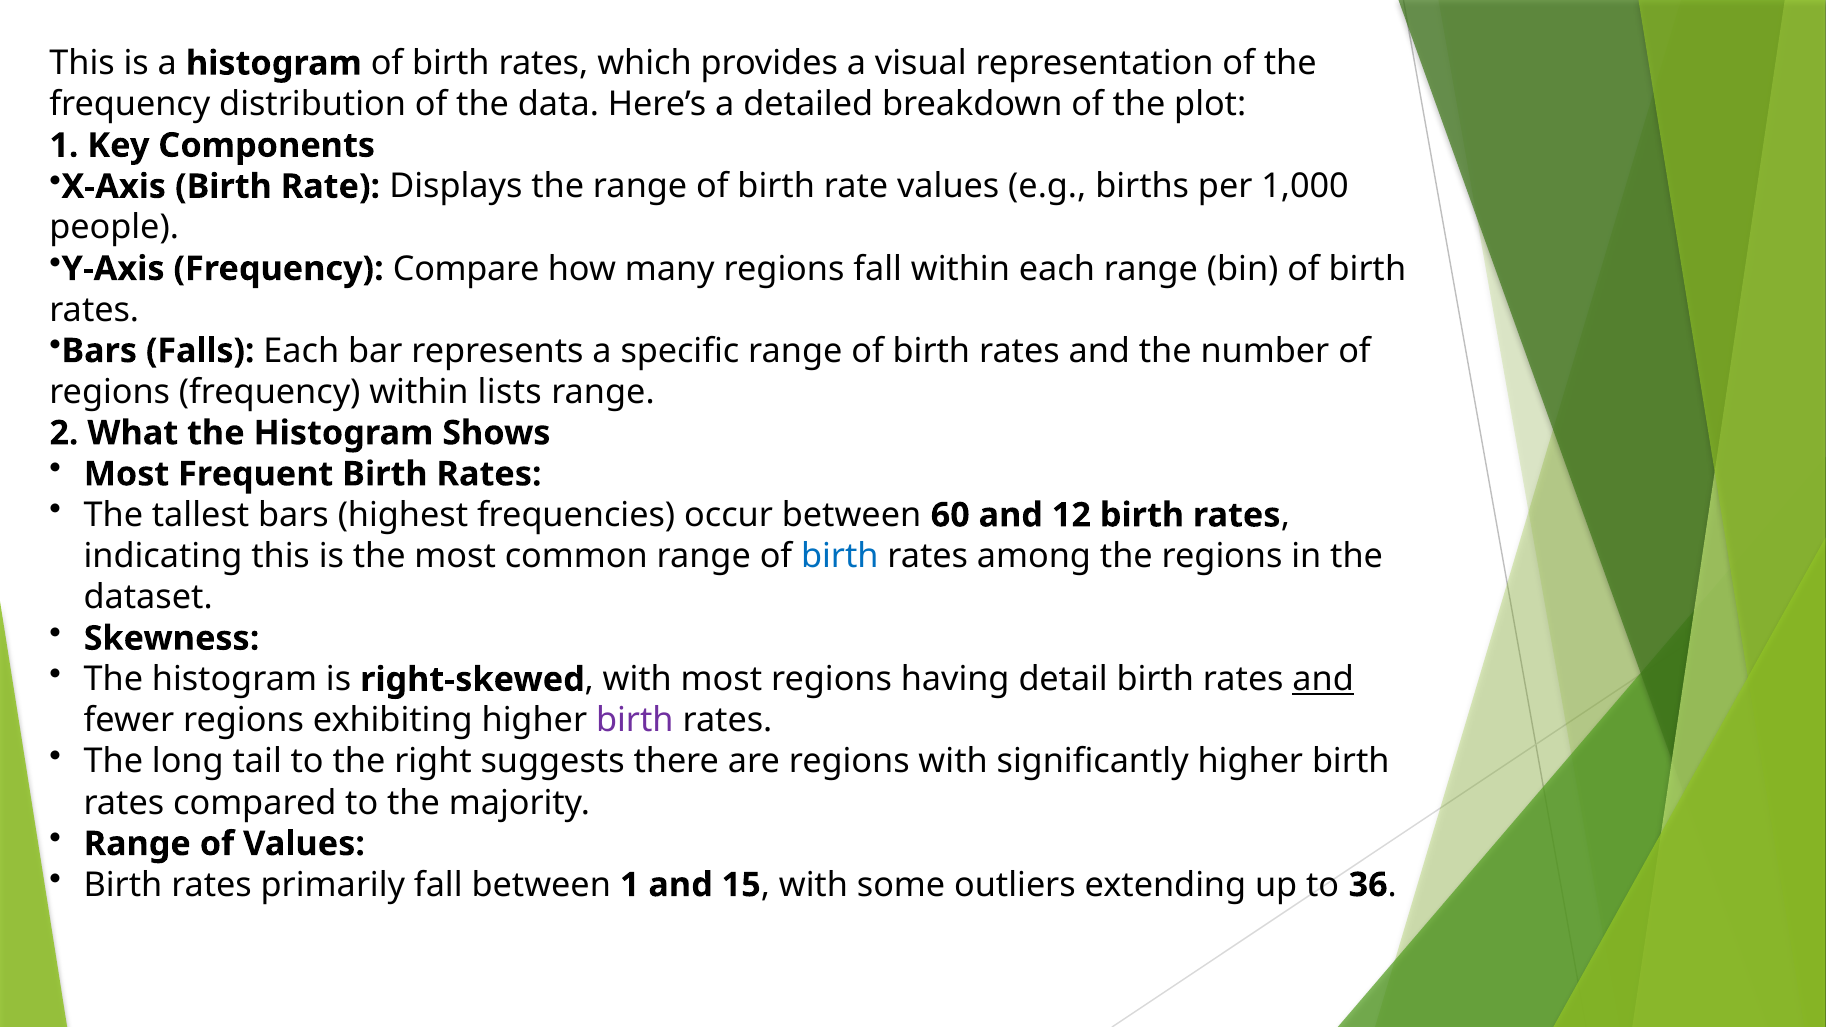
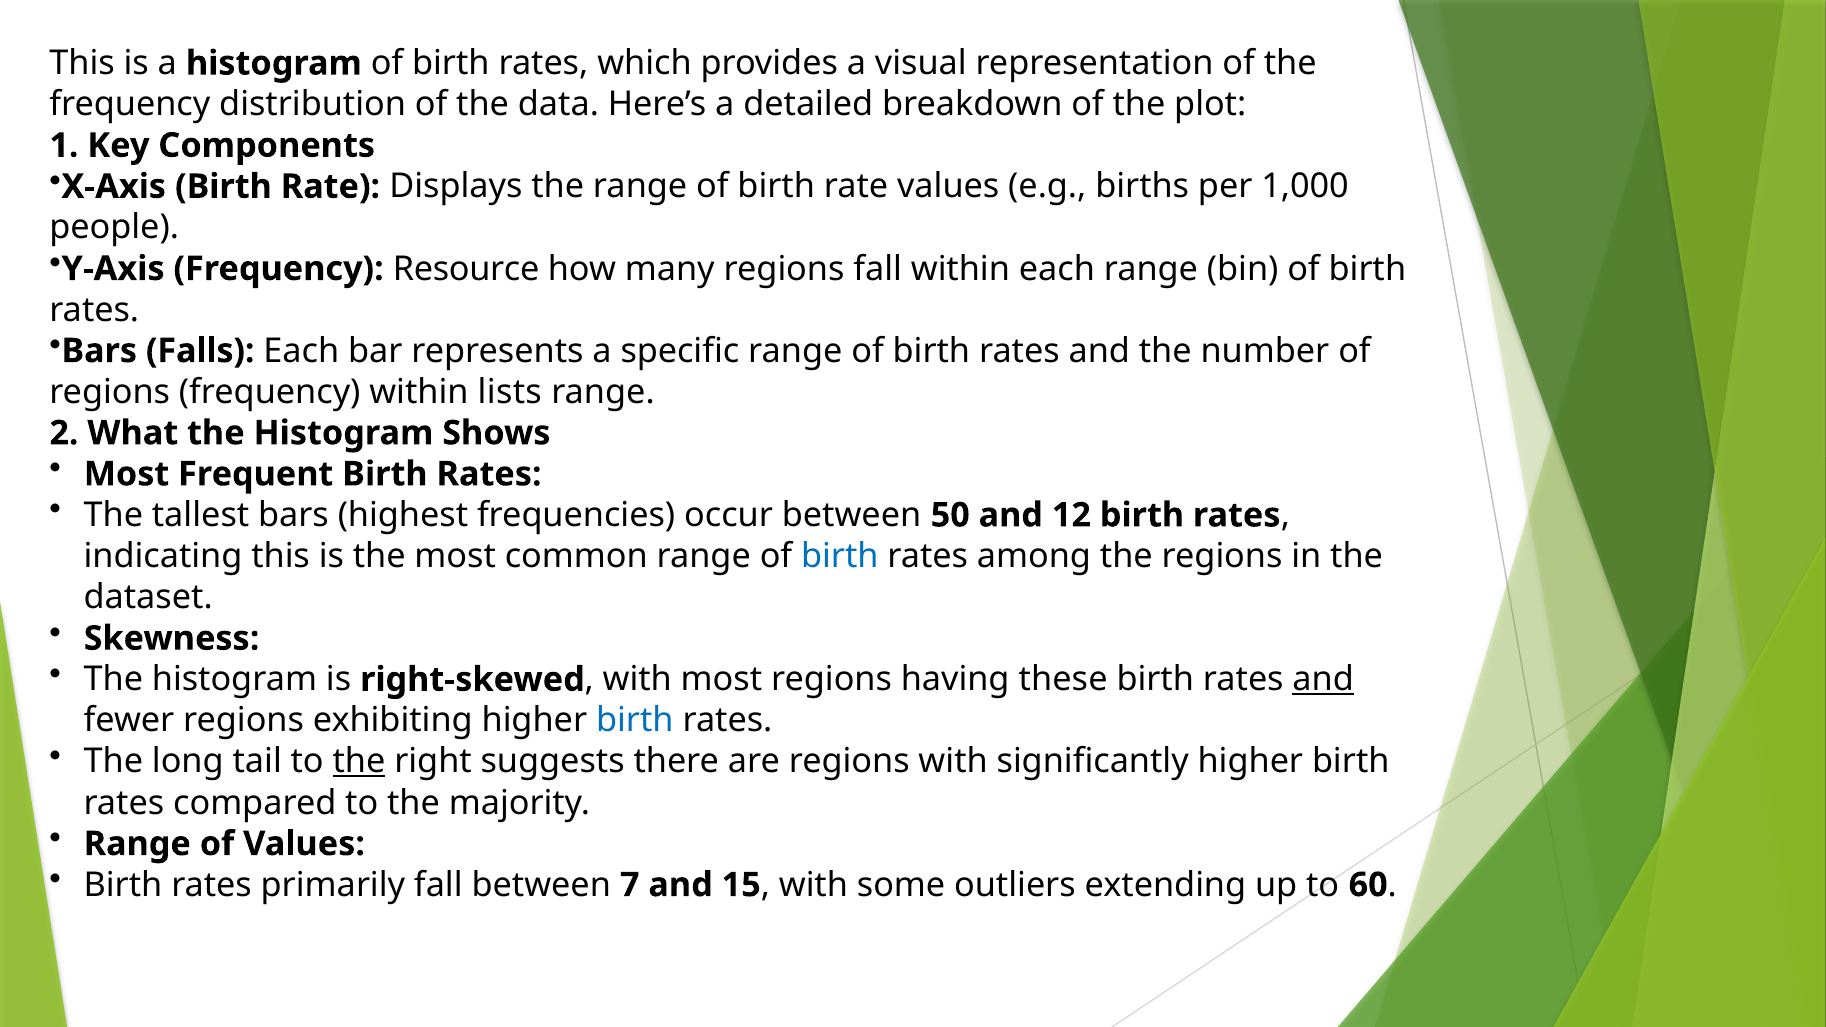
Compare: Compare -> Resource
60: 60 -> 50
detail: detail -> these
birth at (635, 721) colour: purple -> blue
the at (359, 762) underline: none -> present
between 1: 1 -> 7
36: 36 -> 60
